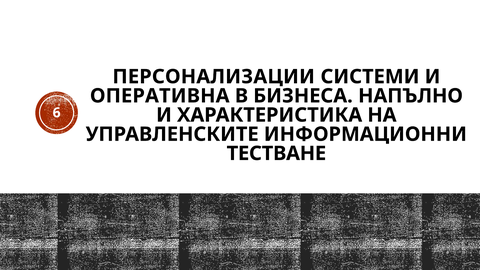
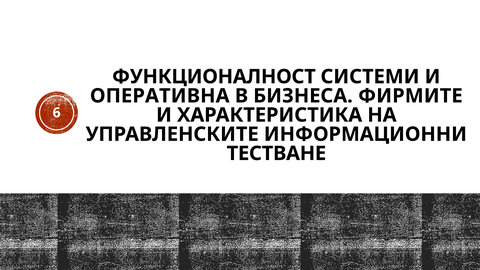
ПЕРСОНАЛИЗАЦИИ: ПЕРСОНАЛИЗАЦИИ -> ФУНКЦИОНАЛНОСТ
НАПЪЛНО: НАПЪЛНО -> ФИРМИТЕ
